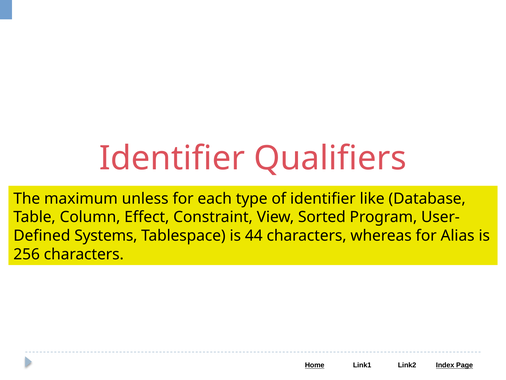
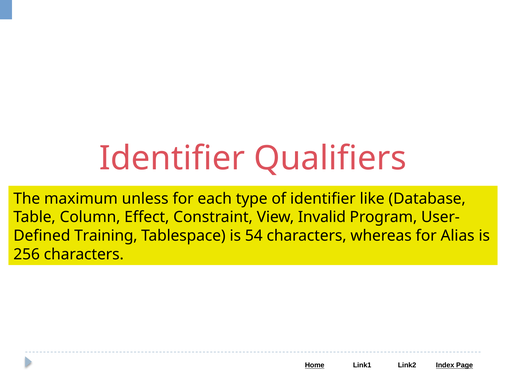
Sorted: Sorted -> Invalid
Systems: Systems -> Training
44: 44 -> 54
